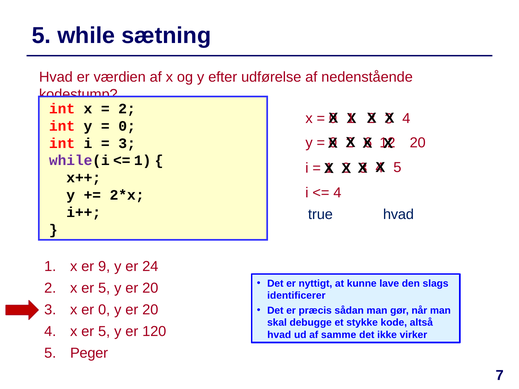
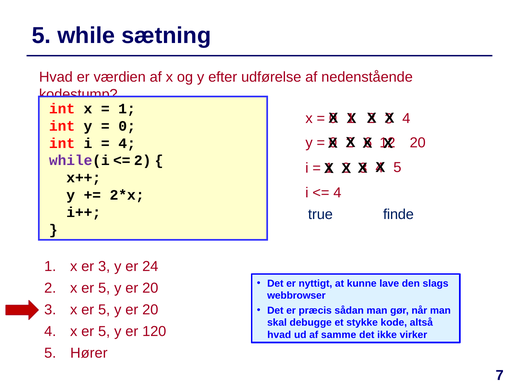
2 at (127, 109): 2 -> 1
3 at (127, 143): 3 -> 4
1 at (143, 161): 1 -> 2
true hvad: hvad -> finde
er 9: 9 -> 3
identificerer: identificerer -> webbrowser
3 x er 0: 0 -> 5
Peger: Peger -> Hører
